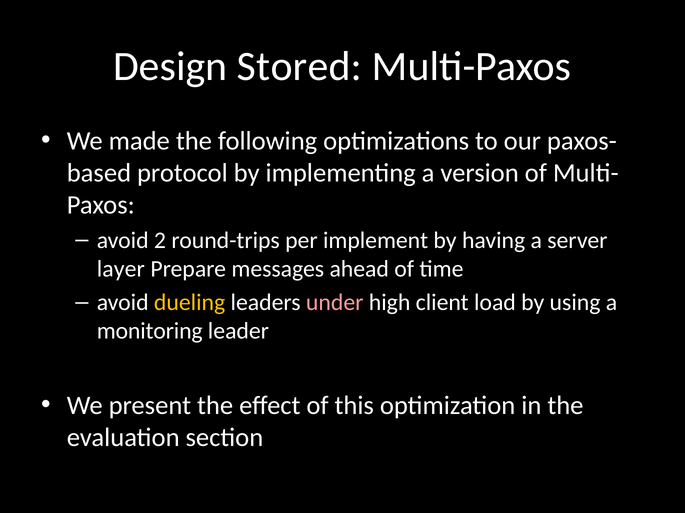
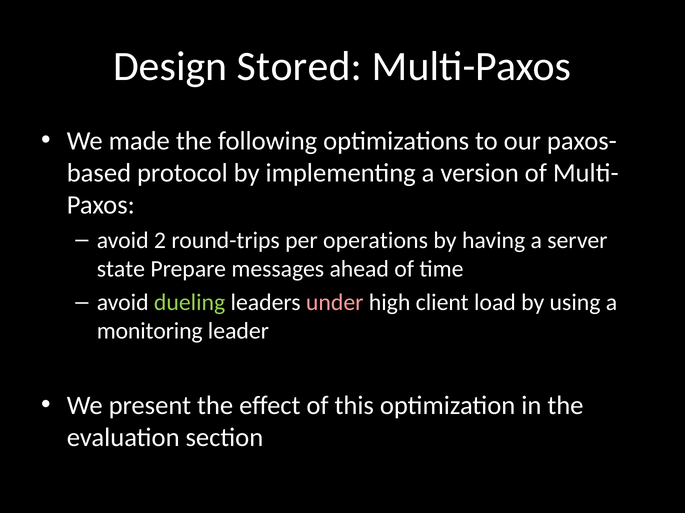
implement: implement -> operations
layer: layer -> state
dueling colour: yellow -> light green
